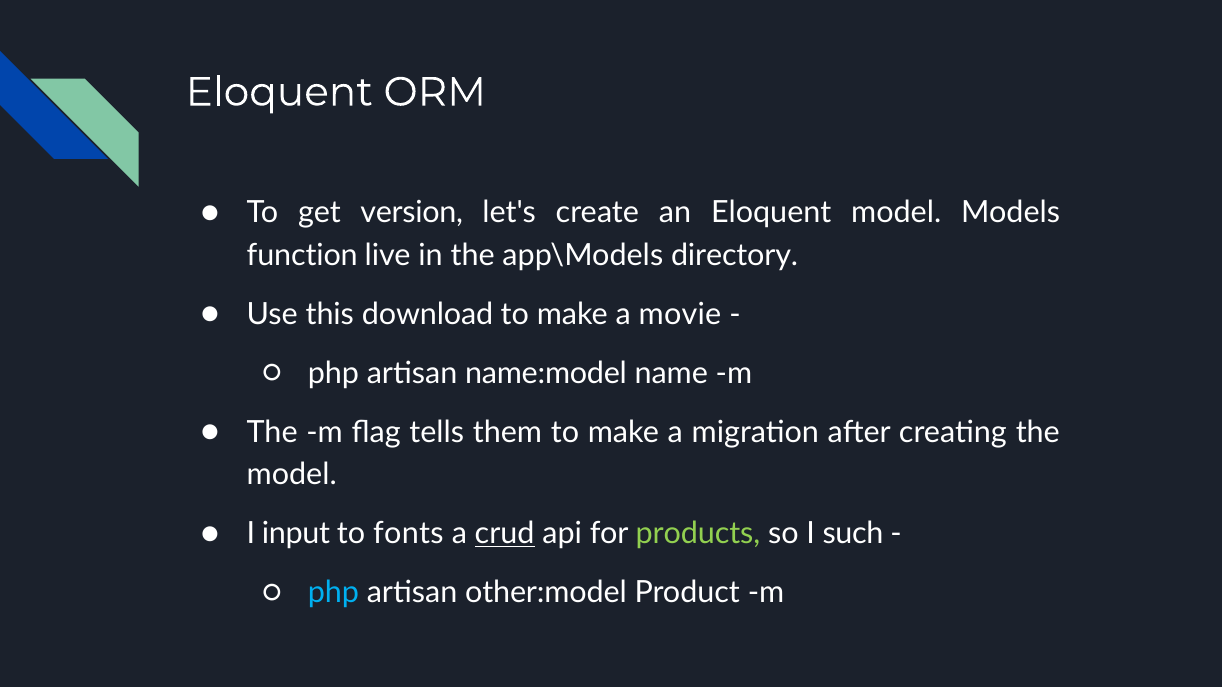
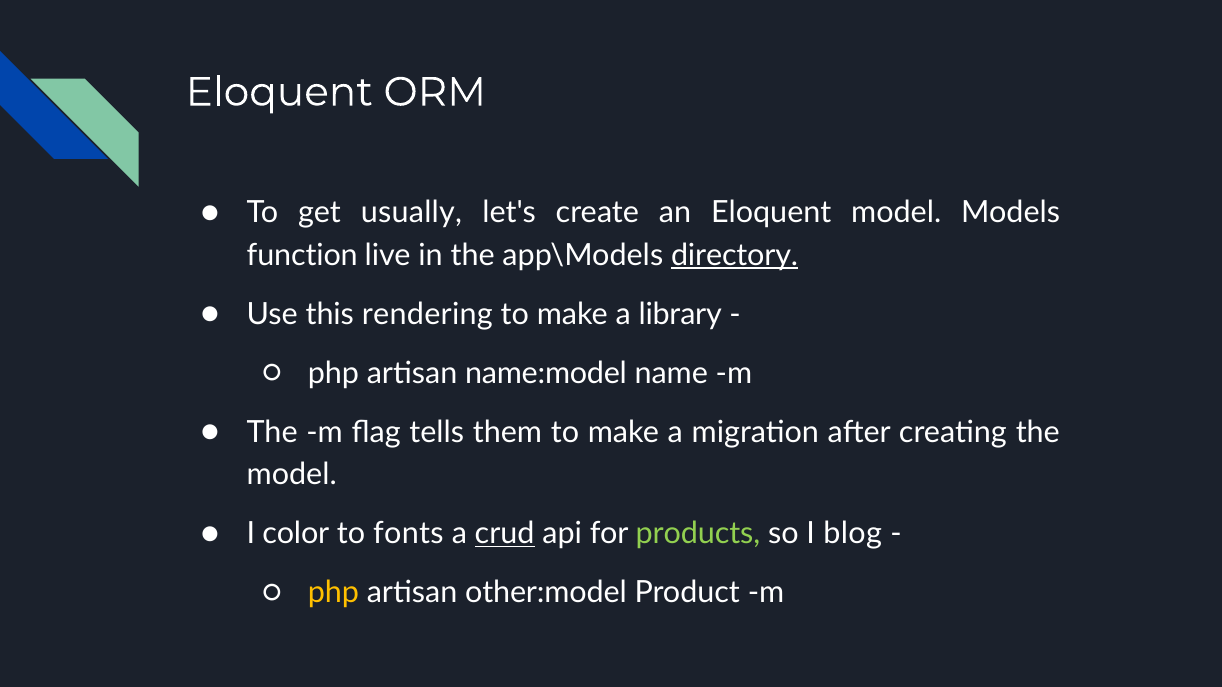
version: version -> usually
directory underline: none -> present
download: download -> rendering
movie: movie -> library
input: input -> color
such: such -> blog
php at (333, 593) colour: light blue -> yellow
